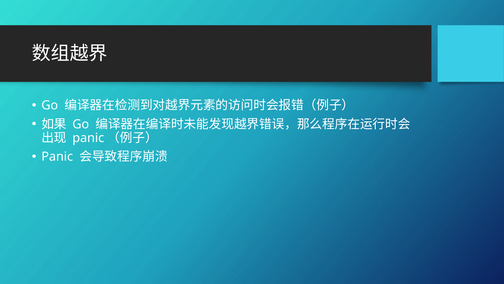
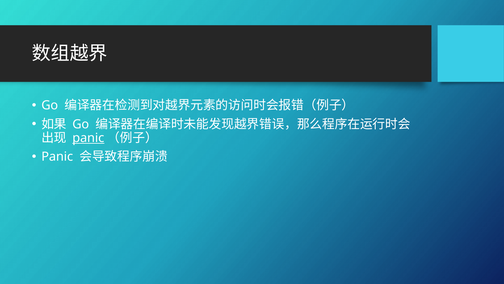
panic at (88, 138) underline: none -> present
